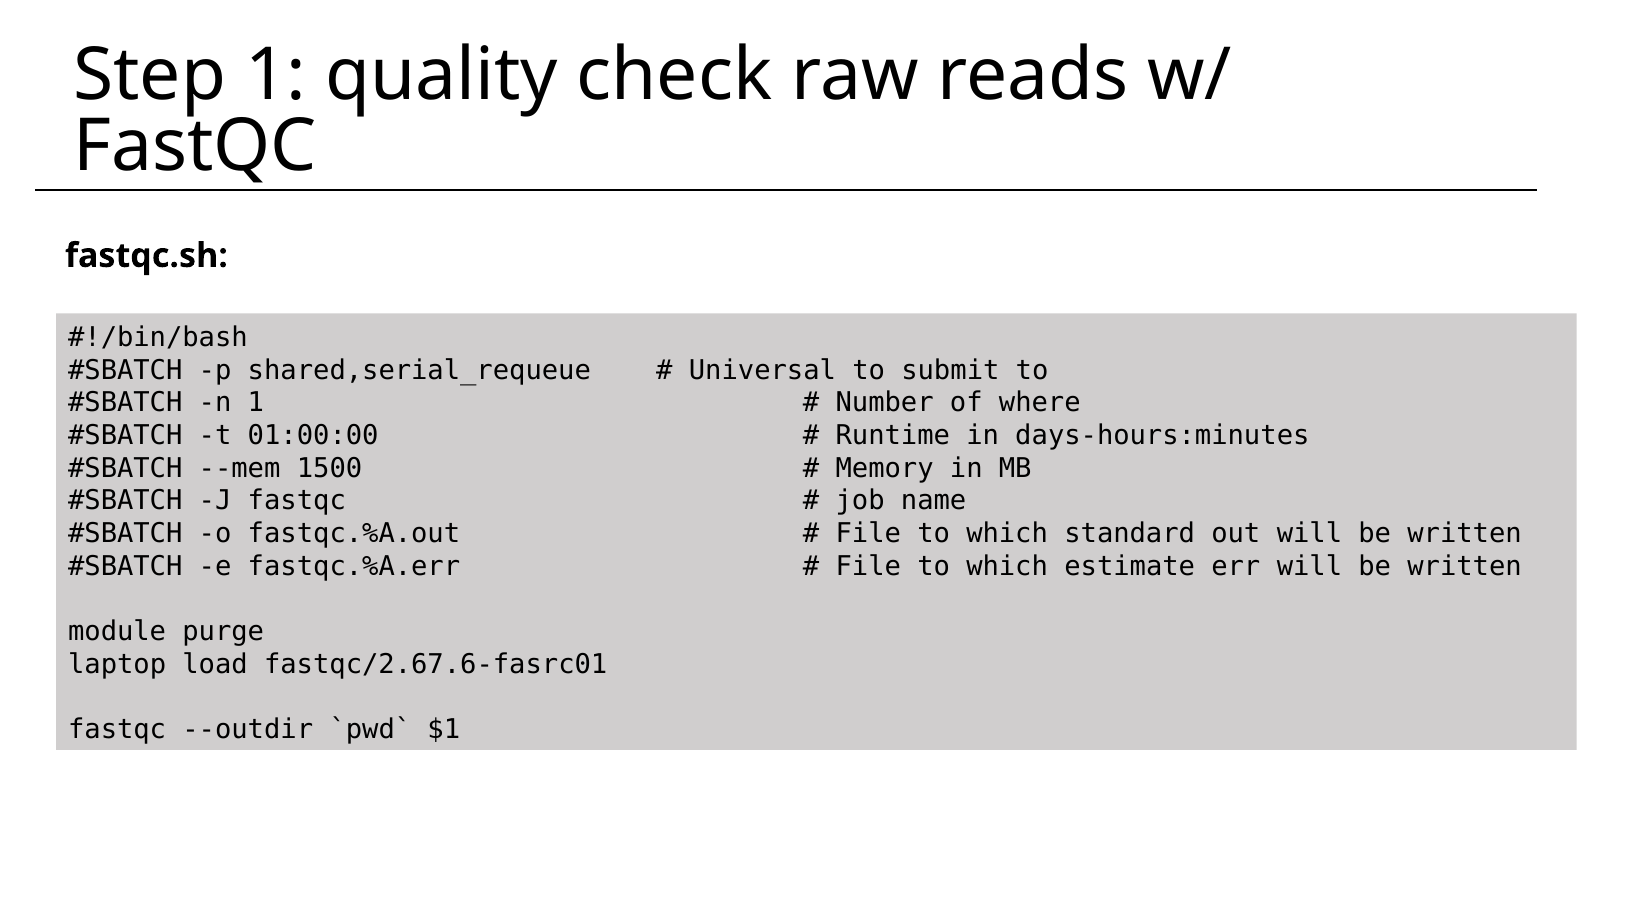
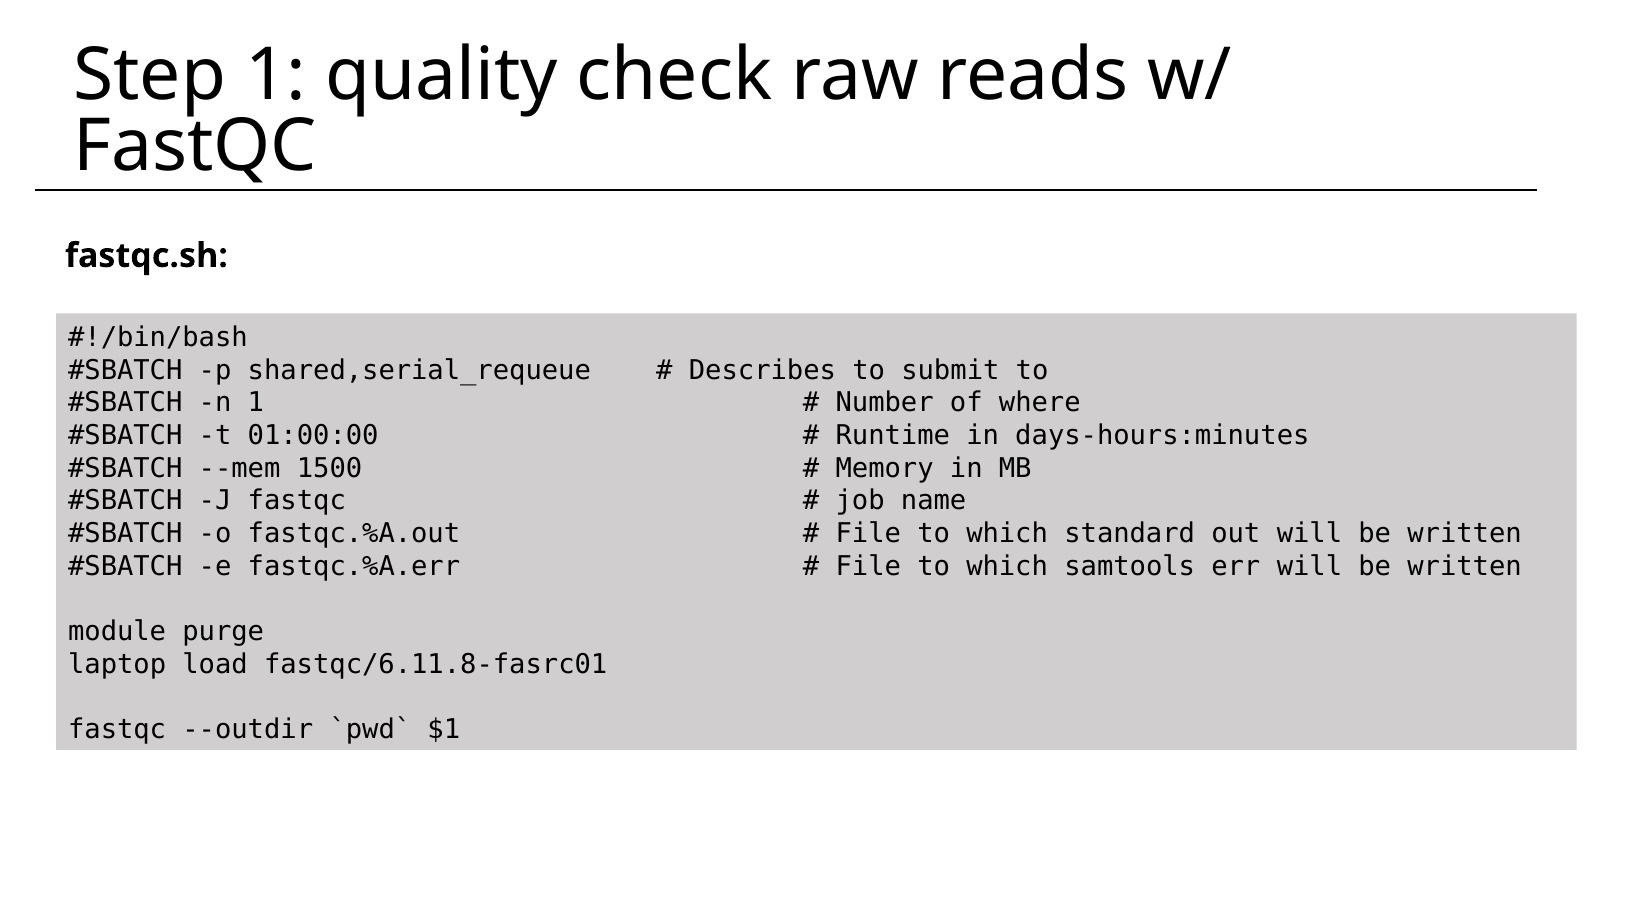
Universal: Universal -> Describes
estimate: estimate -> samtools
fastqc/2.67.6-fasrc01: fastqc/2.67.6-fasrc01 -> fastqc/6.11.8-fasrc01
